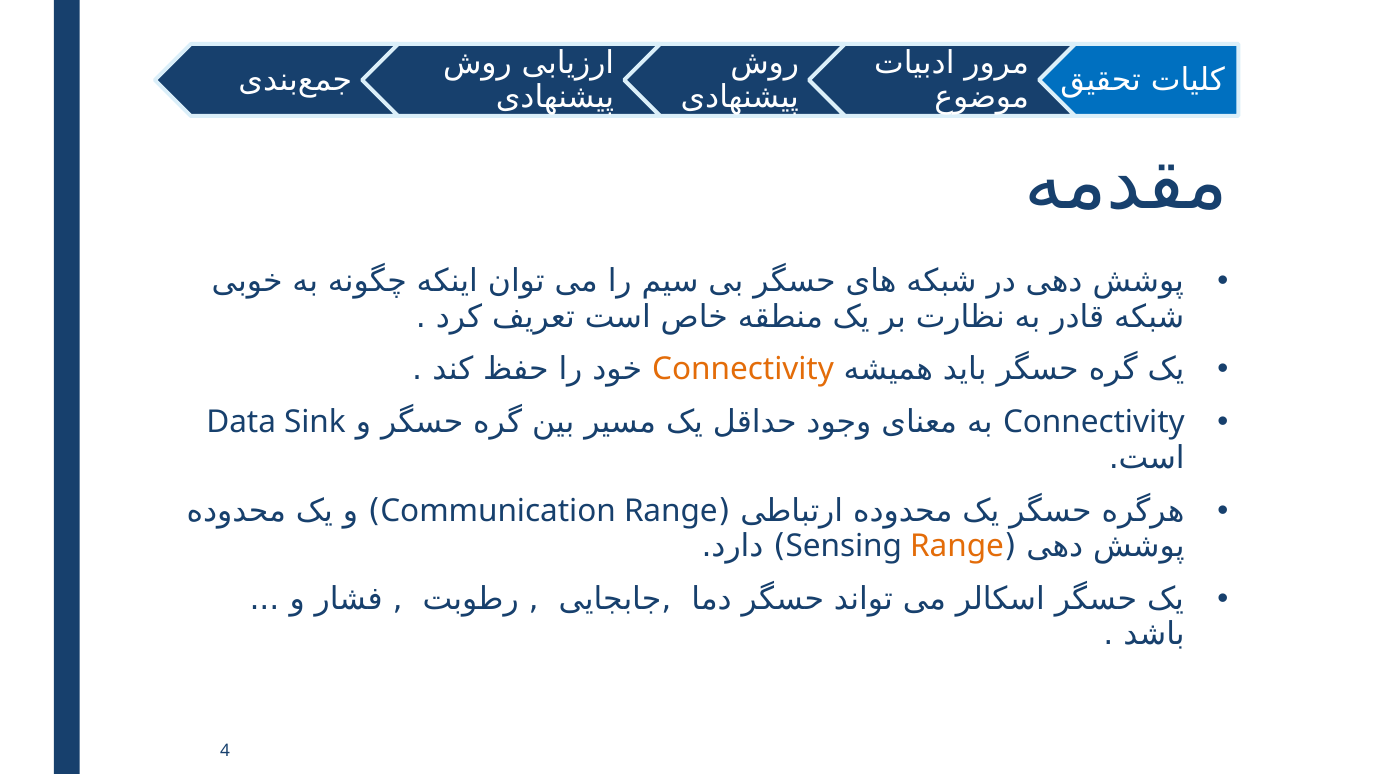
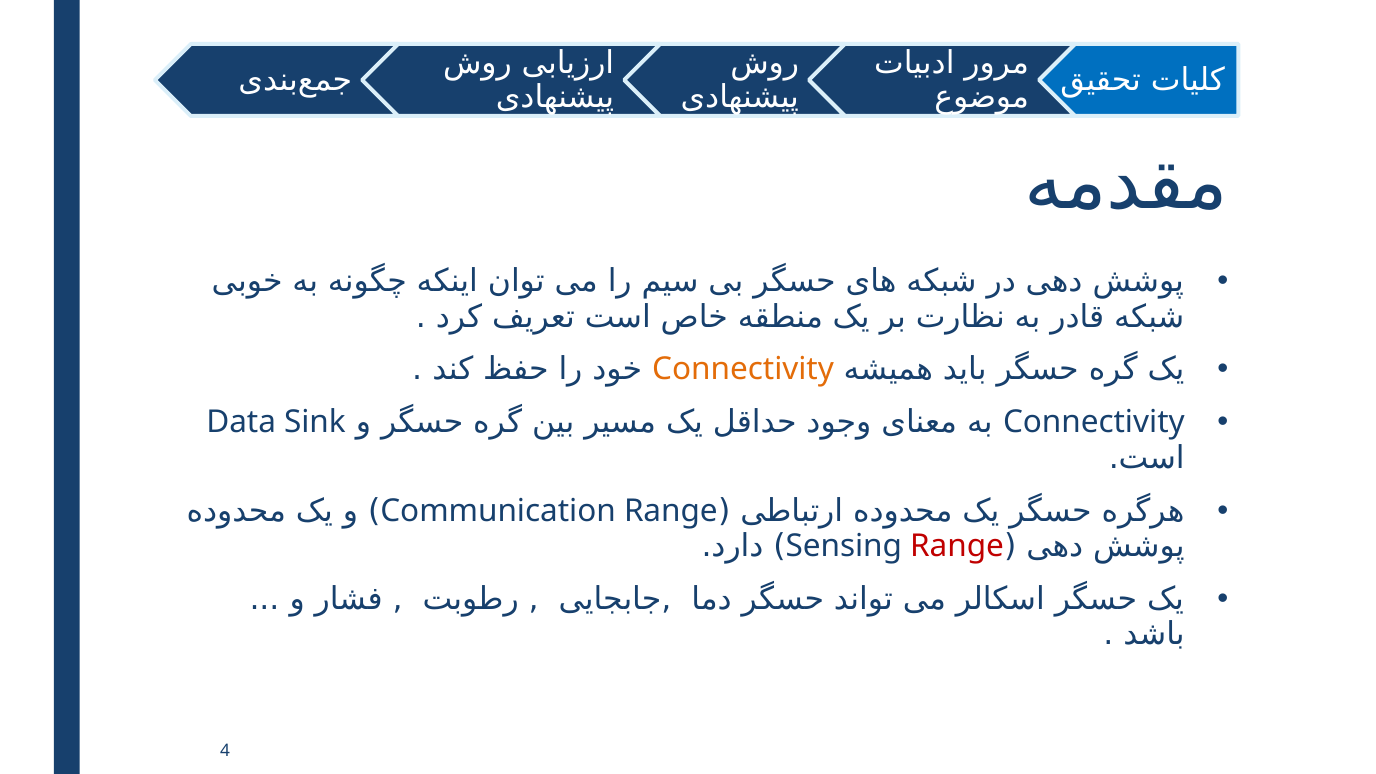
Range at (957, 546) colour: orange -> red
